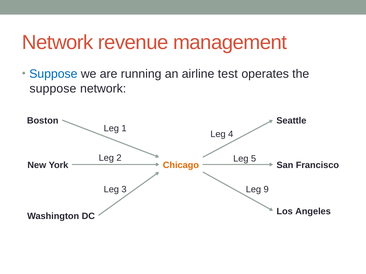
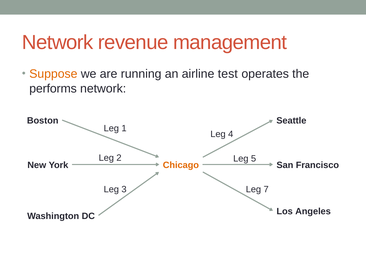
Suppose at (53, 74) colour: blue -> orange
suppose at (53, 89): suppose -> performs
9: 9 -> 7
